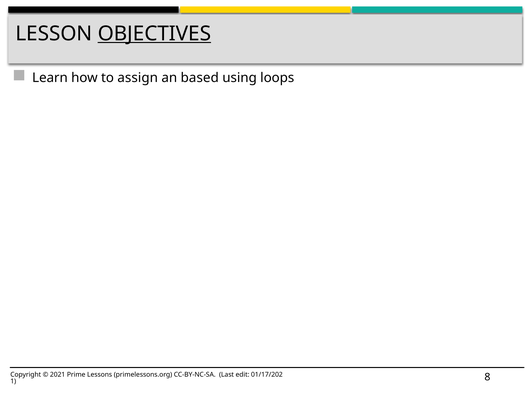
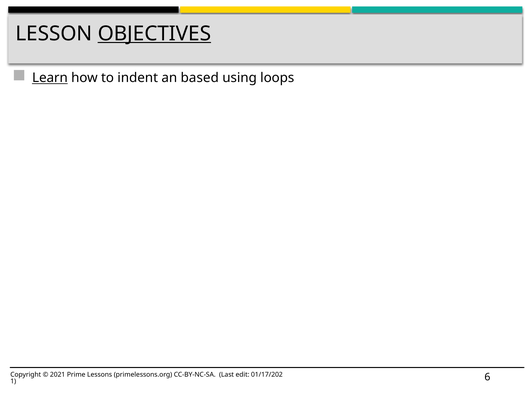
Learn underline: none -> present
assign: assign -> indent
8: 8 -> 6
